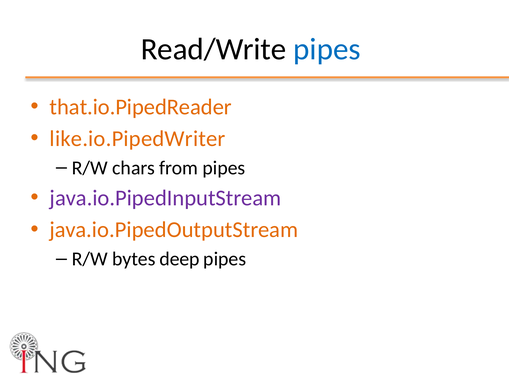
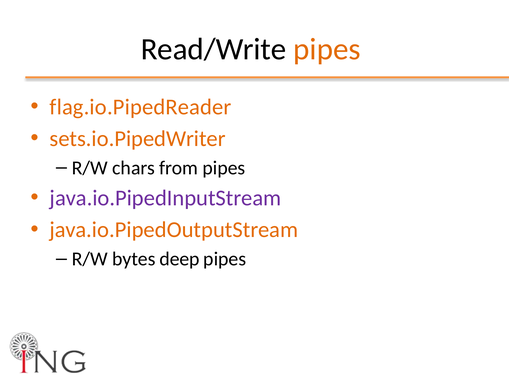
pipes at (327, 49) colour: blue -> orange
that.io.PipedReader: that.io.PipedReader -> flag.io.PipedReader
like.io.PipedWriter: like.io.PipedWriter -> sets.io.PipedWriter
